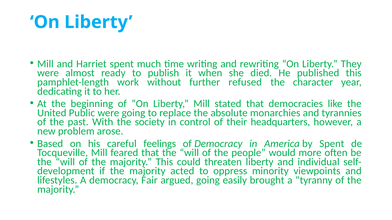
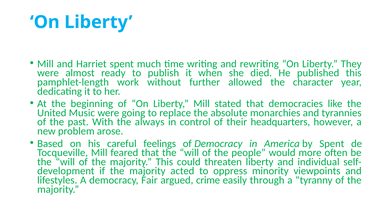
refused: refused -> allowed
Public: Public -> Music
society: society -> always
argued going: going -> crime
brought: brought -> through
